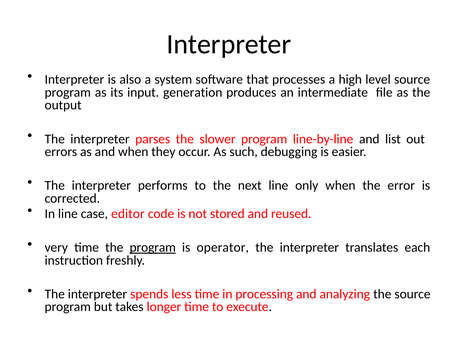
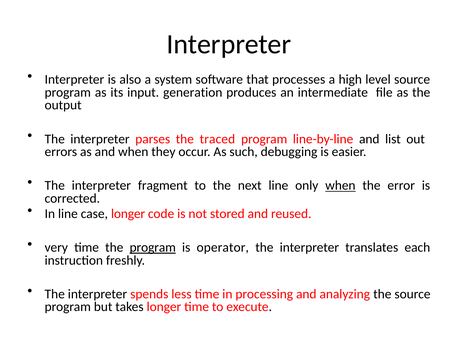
slower: slower -> traced
performs: performs -> fragment
when at (340, 185) underline: none -> present
case editor: editor -> longer
